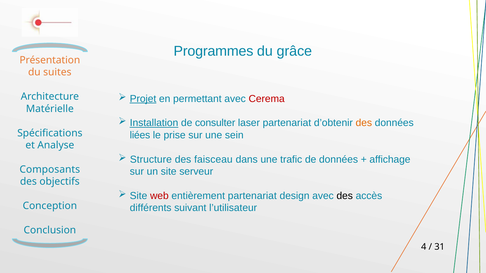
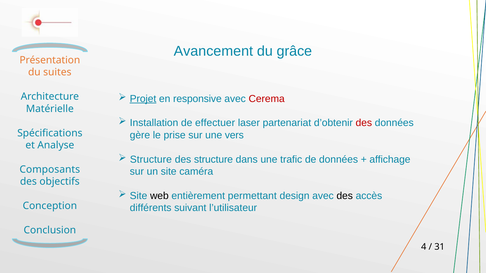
Programmes: Programmes -> Avancement
permettant: permettant -> responsive
Installation underline: present -> none
consulter: consulter -> effectuer
des at (364, 123) colour: orange -> red
liées: liées -> gère
sein: sein -> vers
des faisceau: faisceau -> structure
serveur: serveur -> caméra
web colour: red -> black
entièrement partenariat: partenariat -> permettant
